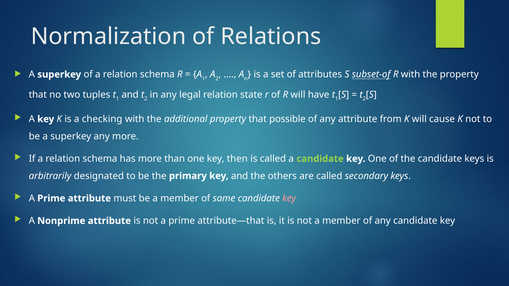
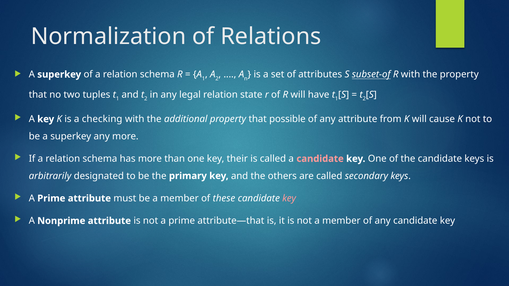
then: then -> their
candidate at (320, 159) colour: light green -> pink
same: same -> these
